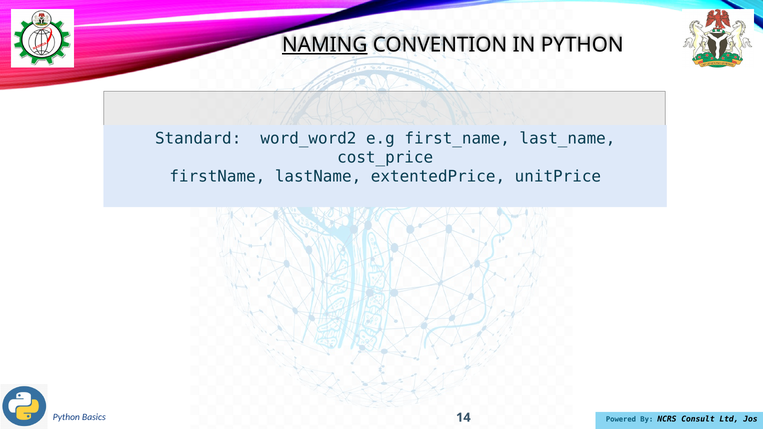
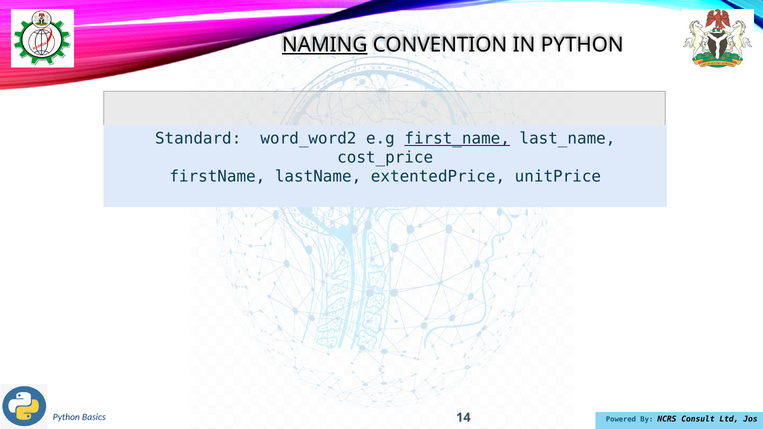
first_name underline: none -> present
